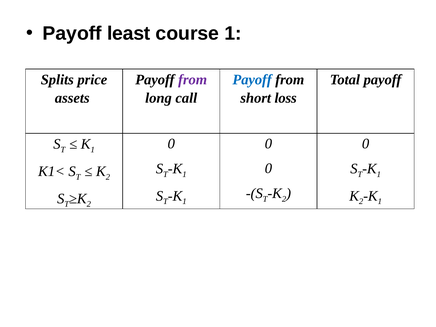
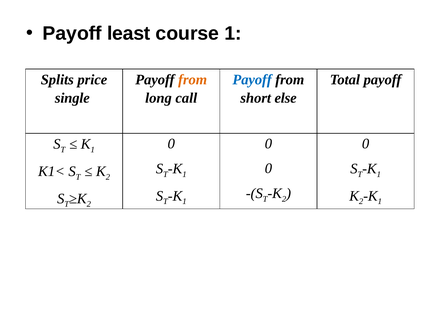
from at (193, 80) colour: purple -> orange
assets: assets -> single
loss: loss -> else
